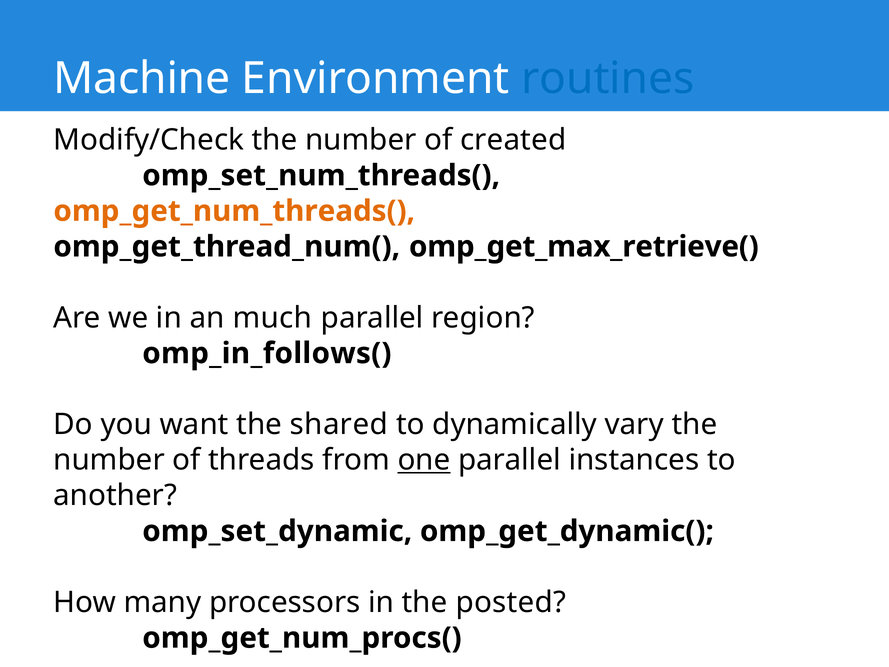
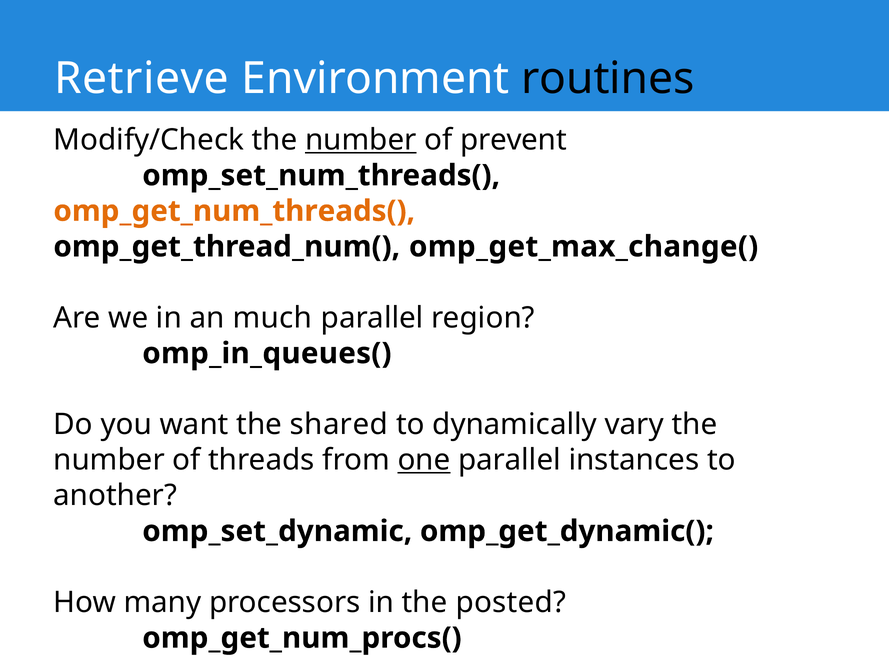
Machine: Machine -> Retrieve
routines colour: blue -> black
number at (361, 140) underline: none -> present
created: created -> prevent
omp_get_max_retrieve(: omp_get_max_retrieve( -> omp_get_max_change(
omp_in_follows(: omp_in_follows( -> omp_in_queues(
